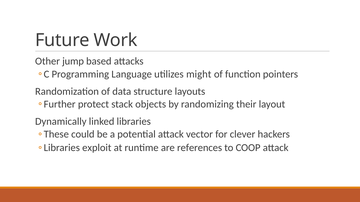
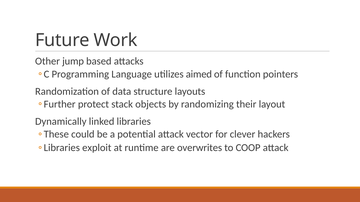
might: might -> aimed
references: references -> overwrites
